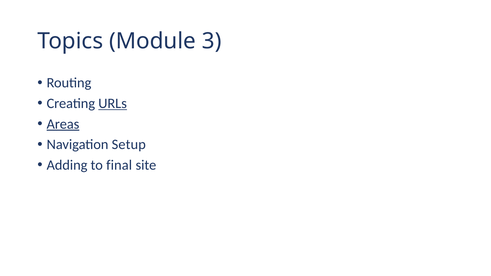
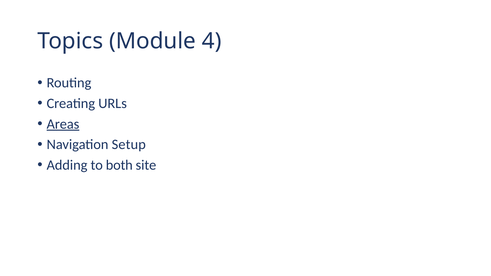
3: 3 -> 4
URLs underline: present -> none
final: final -> both
